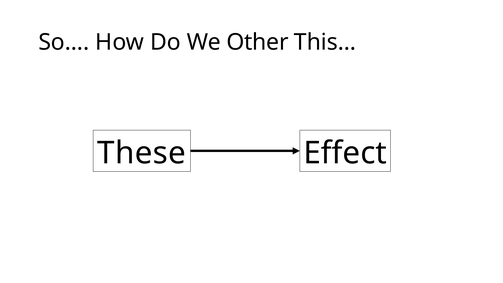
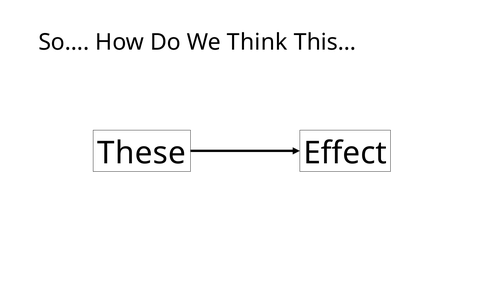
Other: Other -> Think
